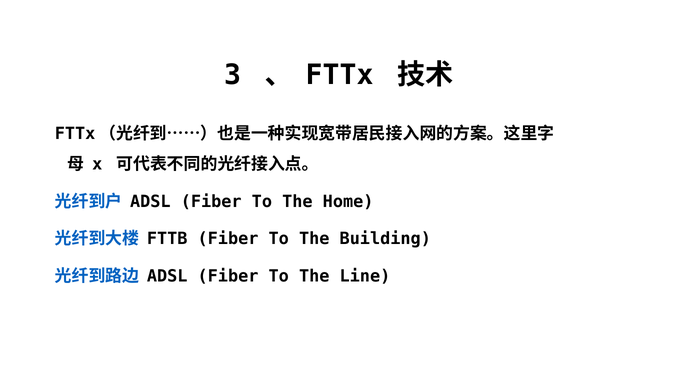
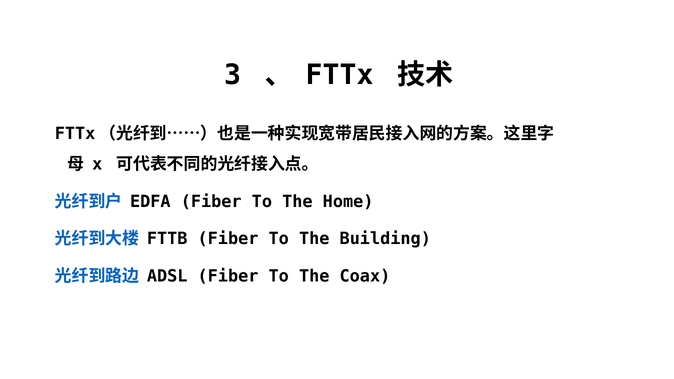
ADSL at (150, 202): ADSL -> EDFA
Line: Line -> Coax
